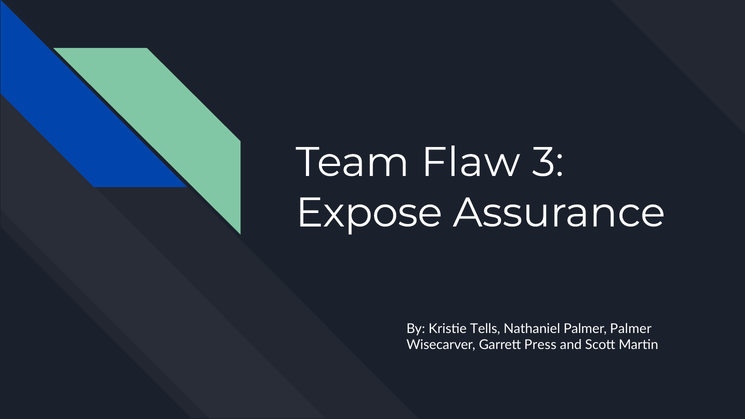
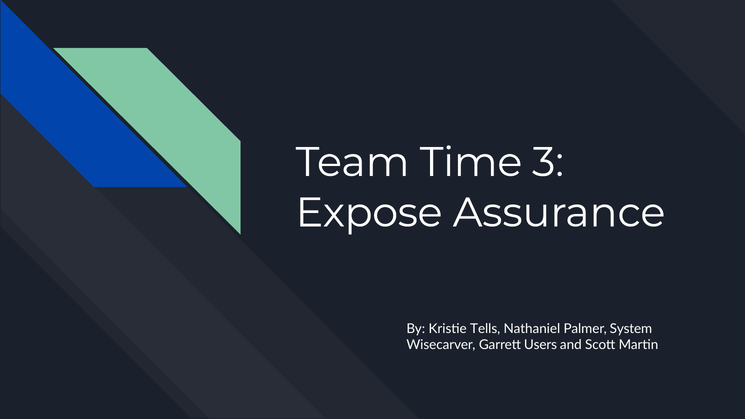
Flaw: Flaw -> Time
Palmer Palmer: Palmer -> System
Press: Press -> Users
